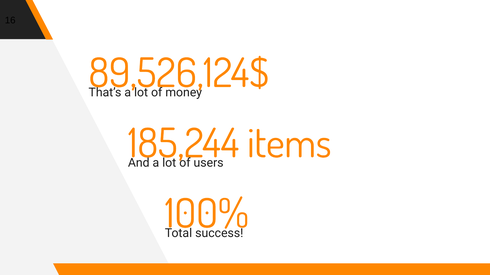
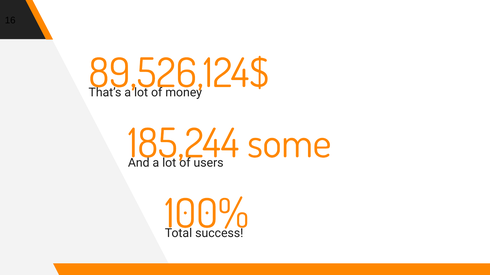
items: items -> some
